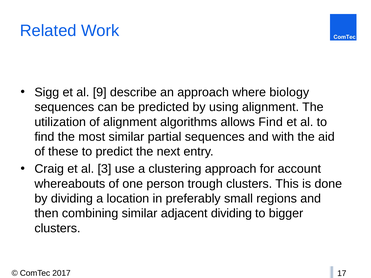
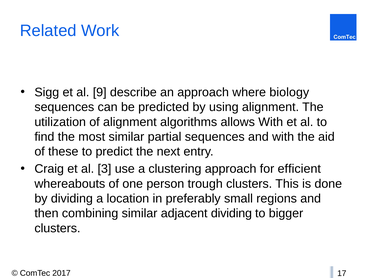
allows Find: Find -> With
account: account -> efficient
